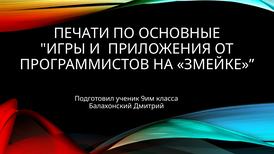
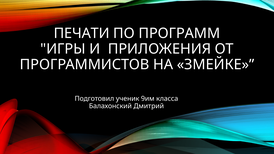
ОСНОВНЫЕ: ОСНОВНЫЕ -> ПРОГРАММ
